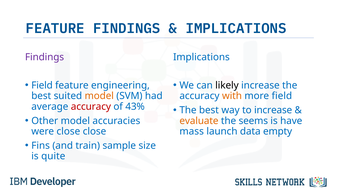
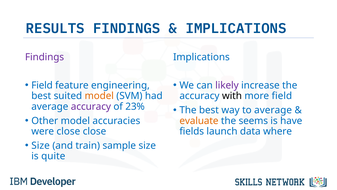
FEATURE at (55, 28): FEATURE -> RESULTS
likely colour: black -> purple
with colour: orange -> black
accuracy at (91, 106) colour: red -> purple
43%: 43% -> 23%
to increase: increase -> average
mass: mass -> fields
empty: empty -> where
Fins at (41, 145): Fins -> Size
